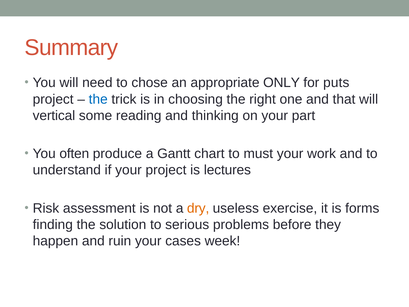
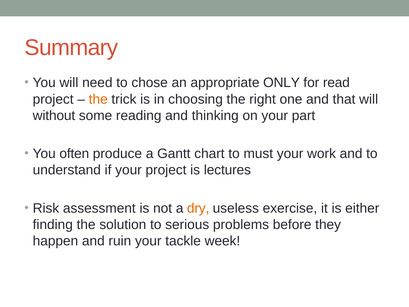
puts: puts -> read
the at (98, 99) colour: blue -> orange
vertical: vertical -> without
forms: forms -> either
cases: cases -> tackle
